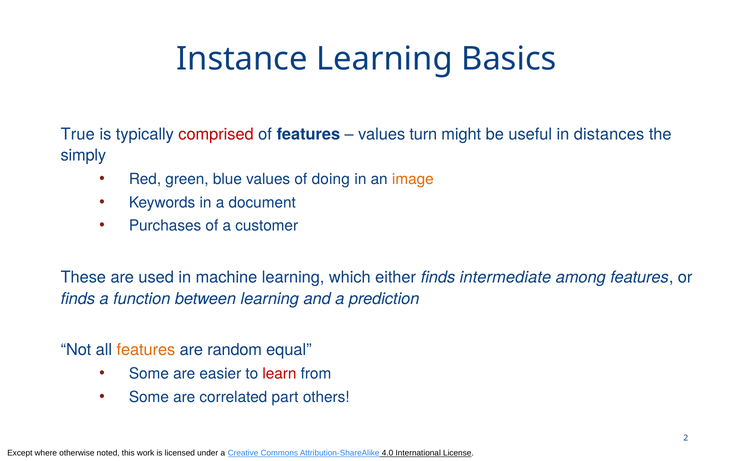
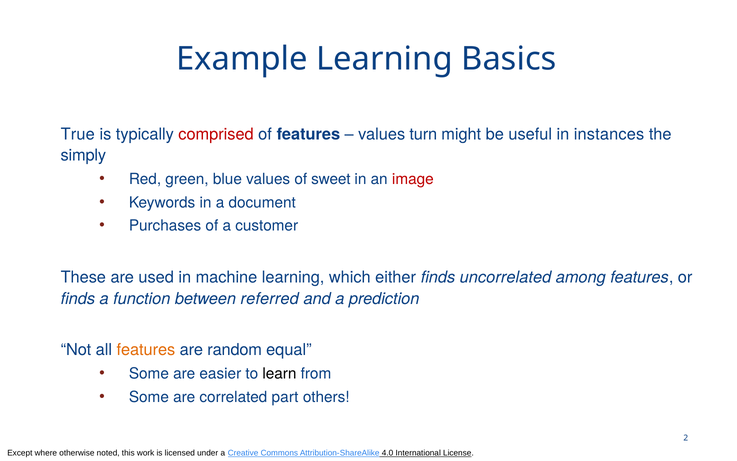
Instance: Instance -> Example
distances: distances -> instances
doing: doing -> sweet
image colour: orange -> red
intermediate: intermediate -> uncorrelated
between learning: learning -> referred
learn colour: red -> black
